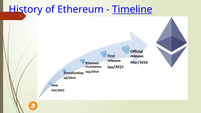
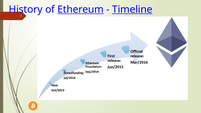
Ethereum underline: none -> present
